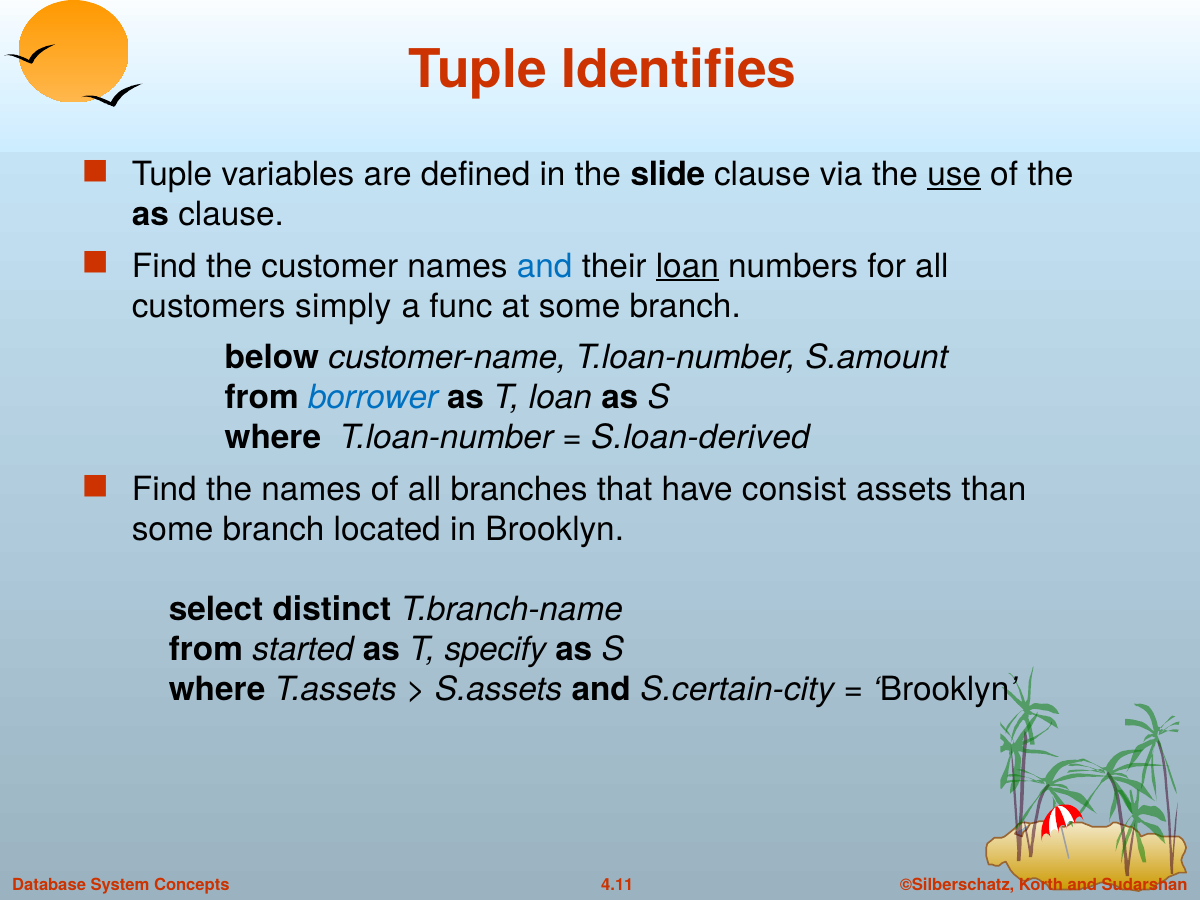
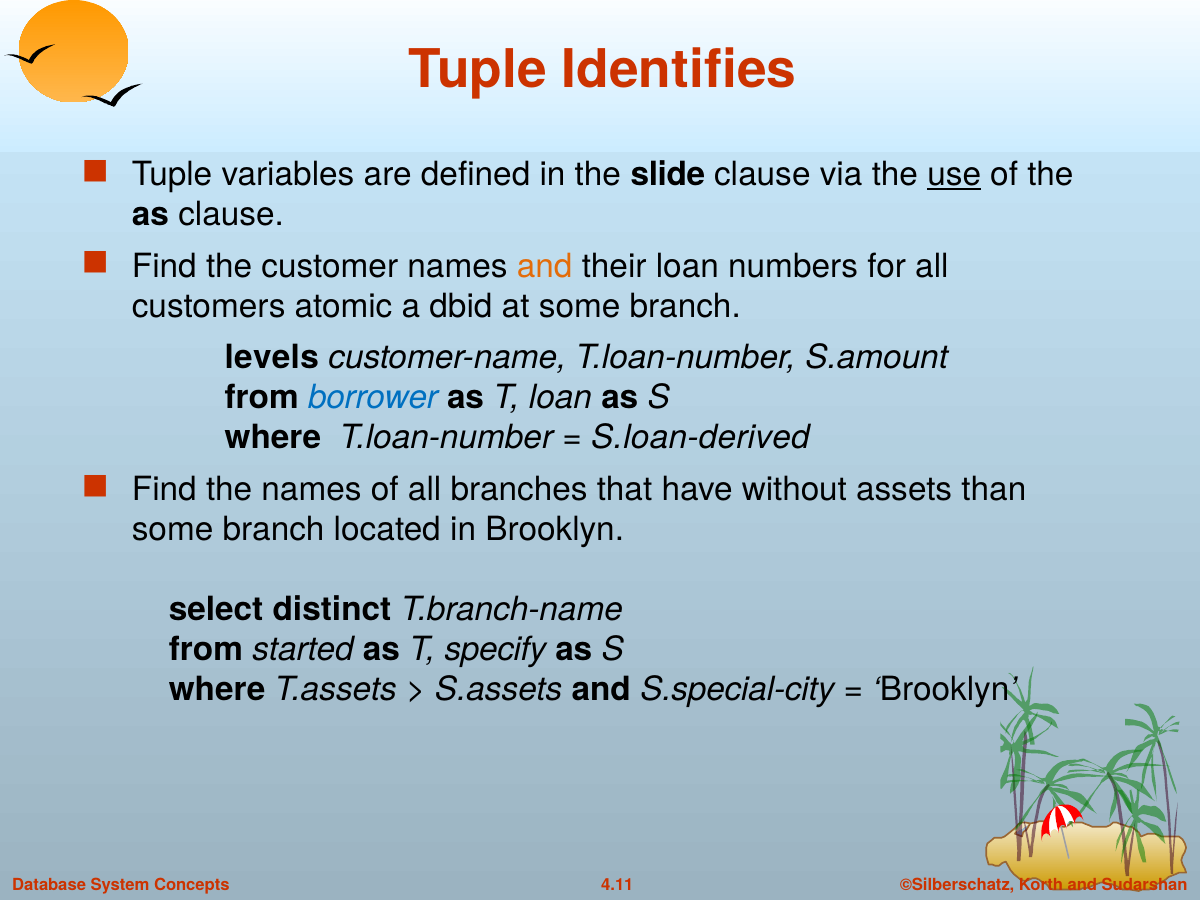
and at (545, 266) colour: blue -> orange
loan at (687, 266) underline: present -> none
simply: simply -> atomic
func: func -> dbid
below: below -> levels
consist: consist -> without
S.certain-city: S.certain-city -> S.special-city
